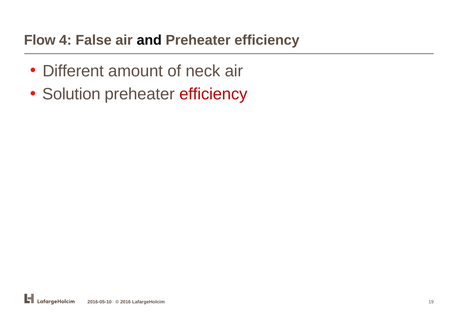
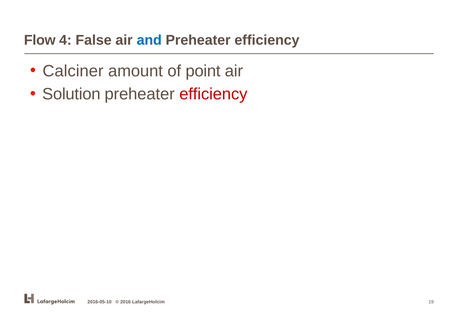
and colour: black -> blue
Different: Different -> Calciner
neck: neck -> point
